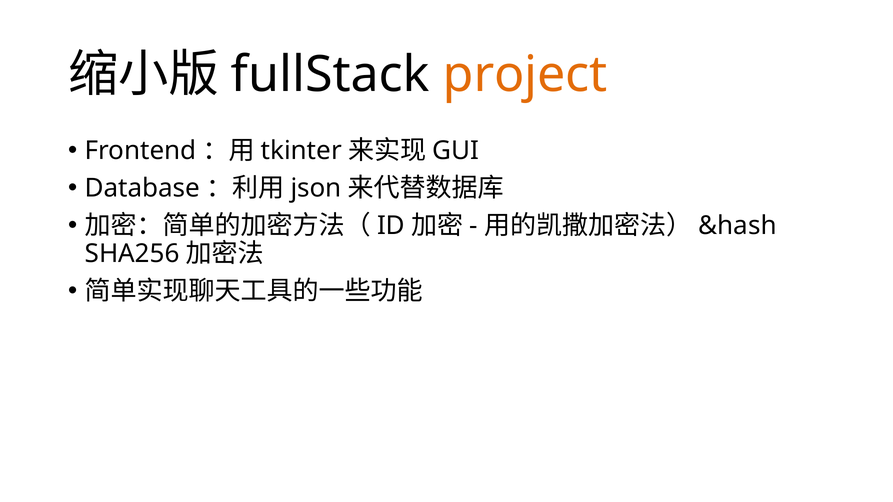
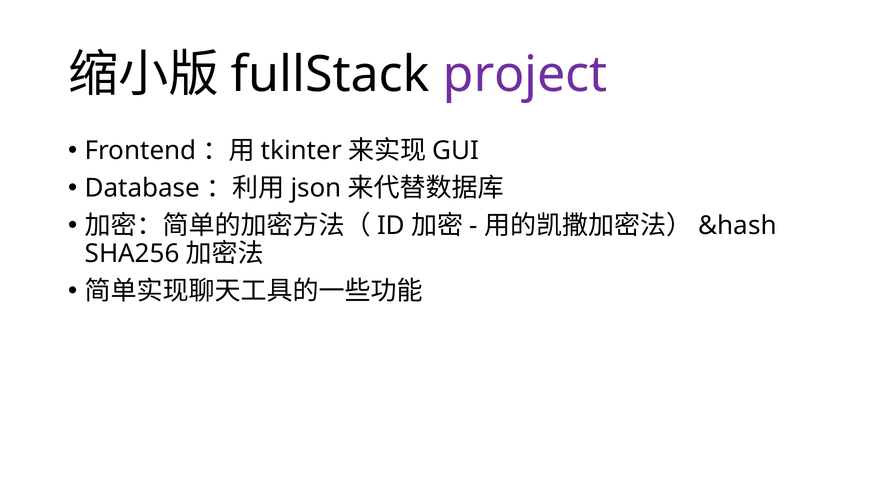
project colour: orange -> purple
